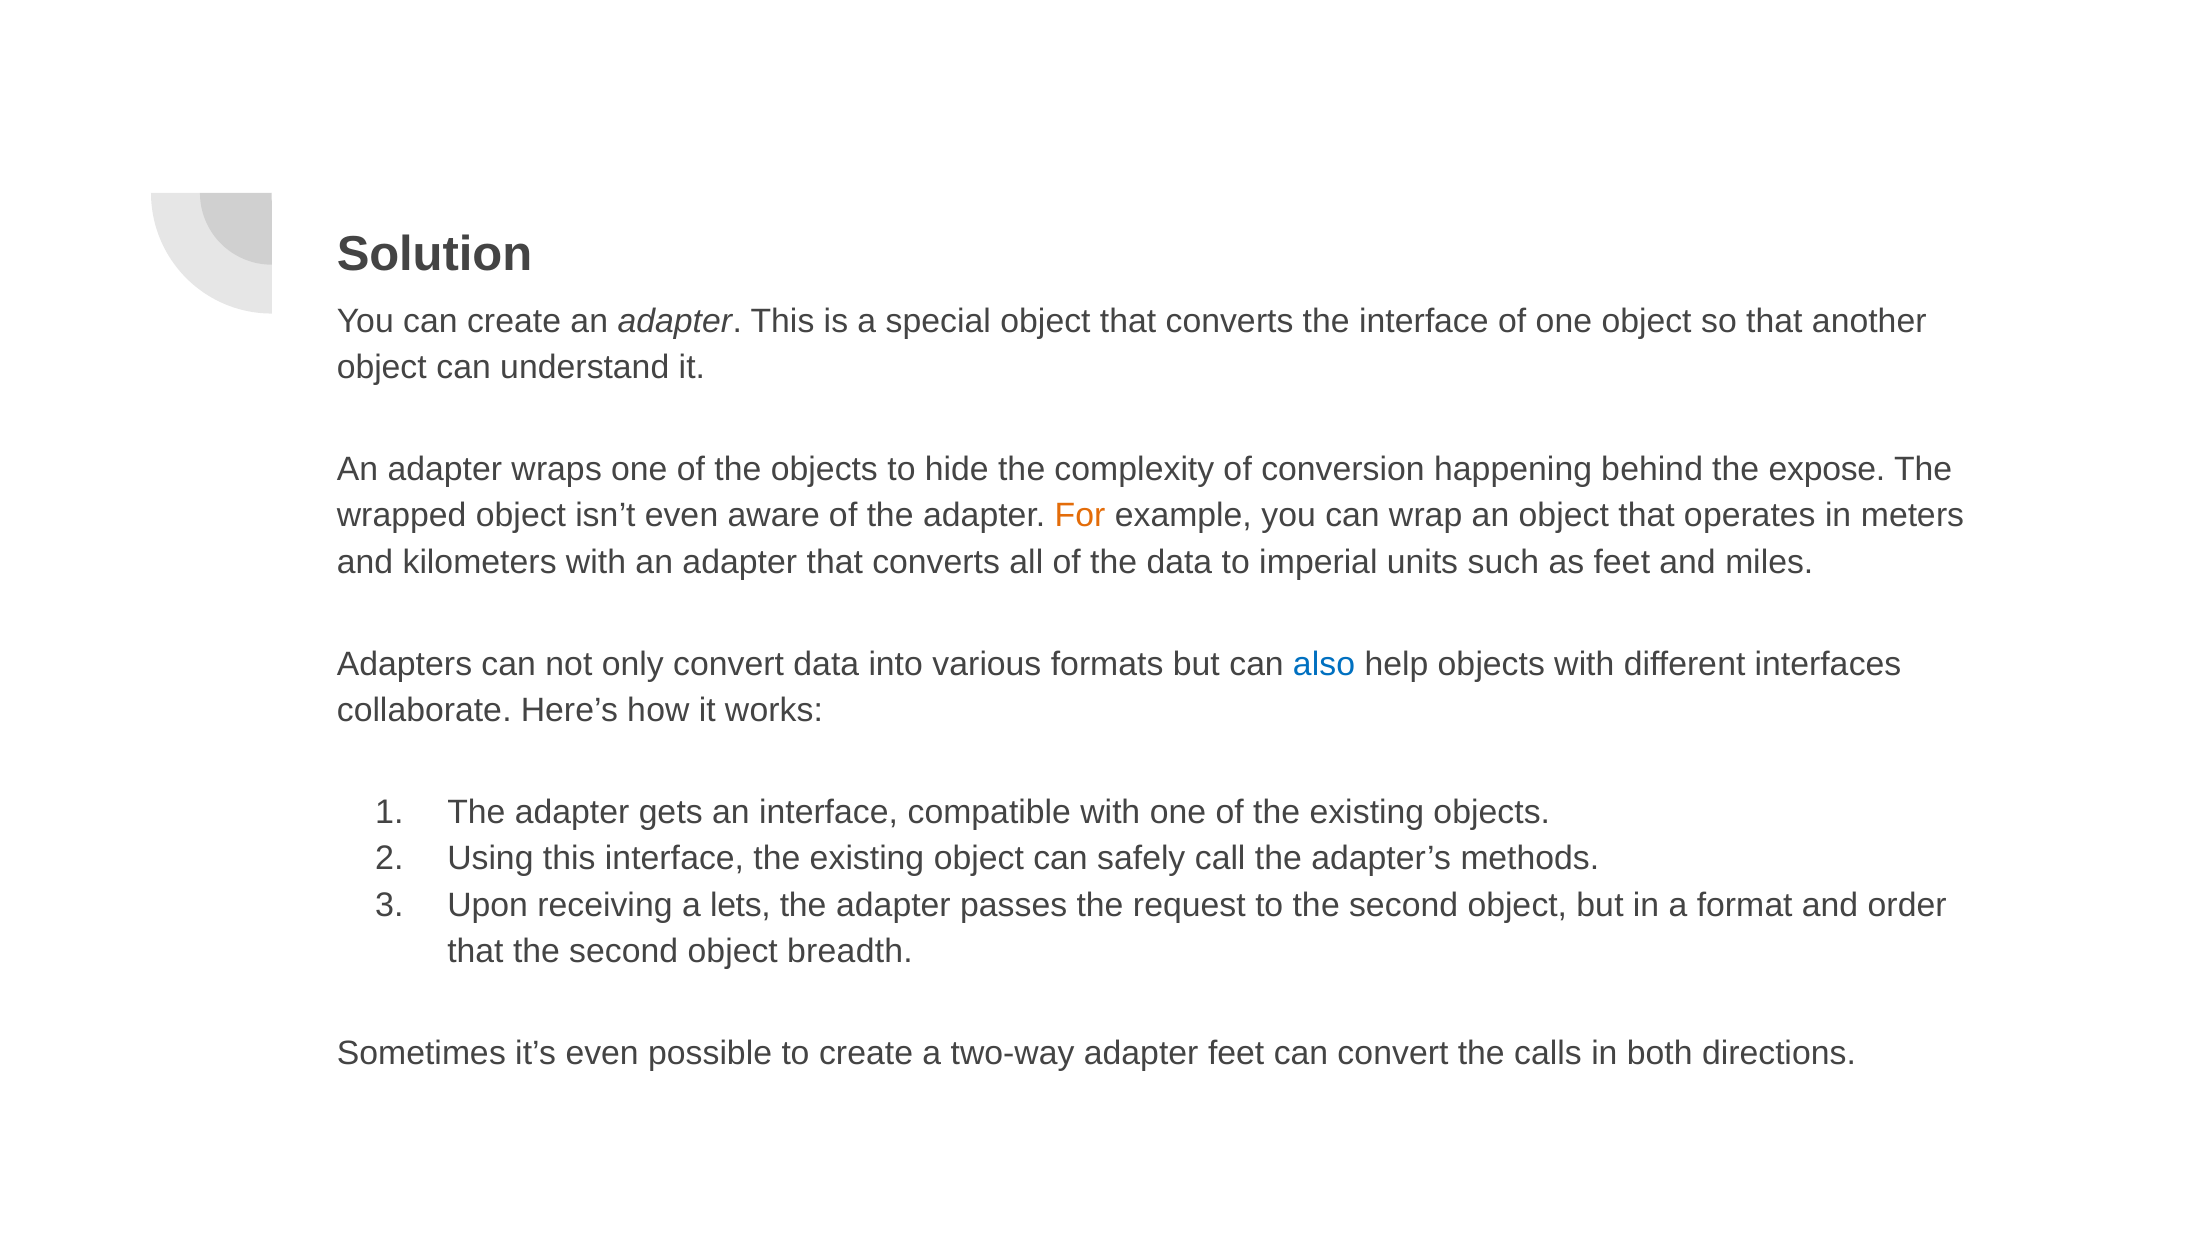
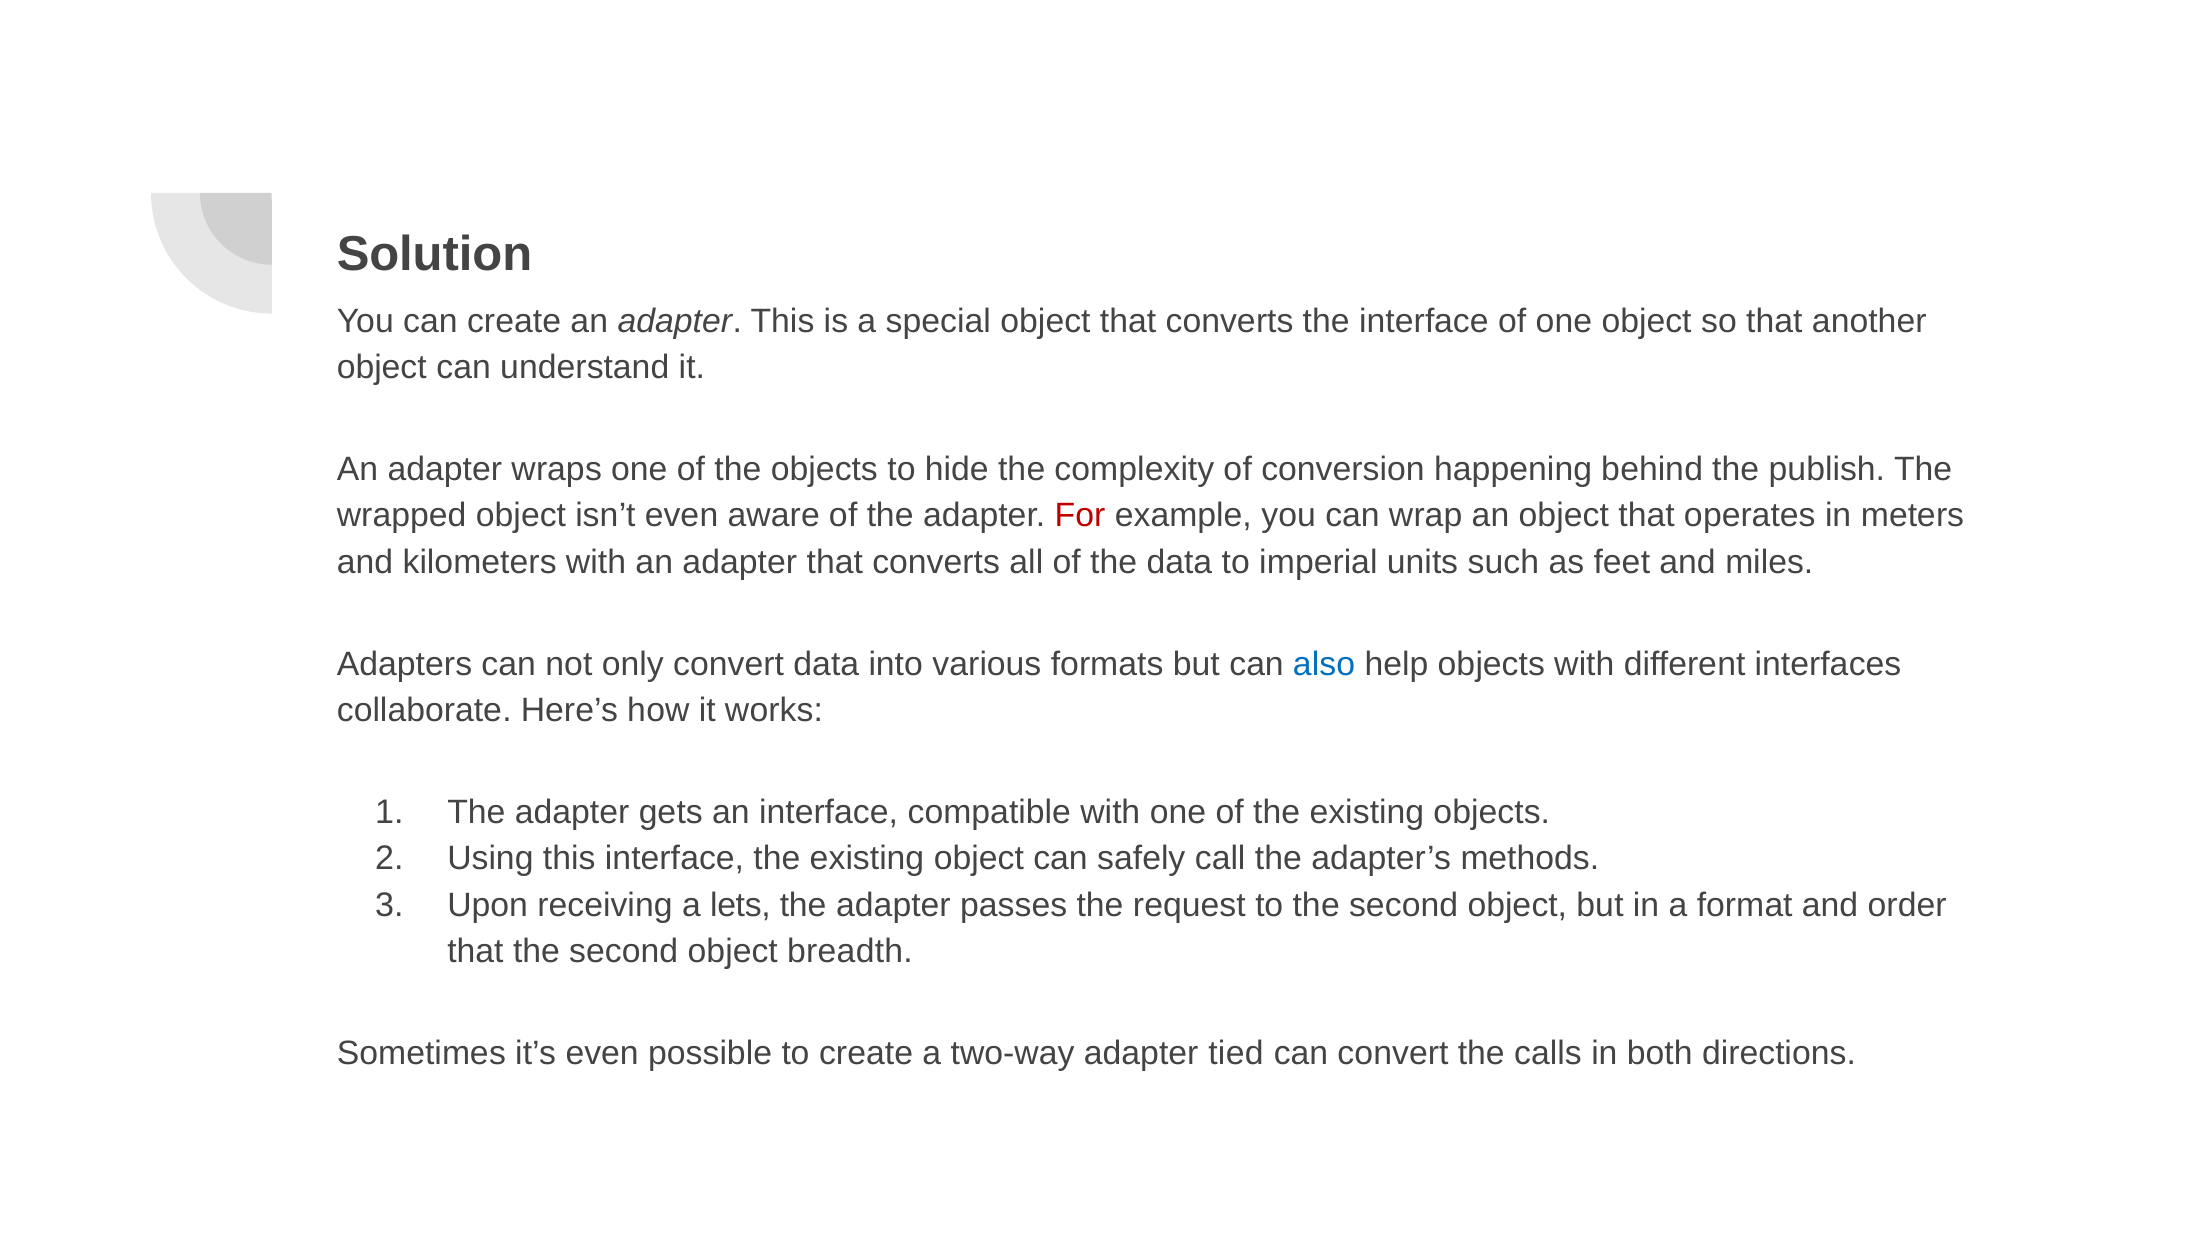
expose: expose -> publish
For colour: orange -> red
adapter feet: feet -> tied
